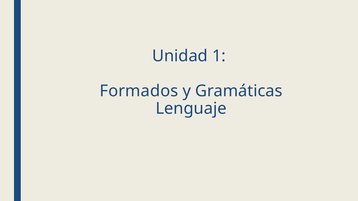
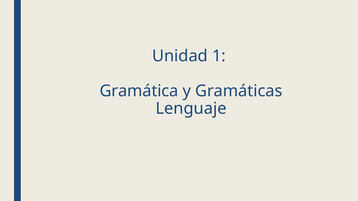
Formados: Formados -> Gramática
